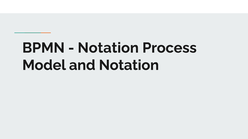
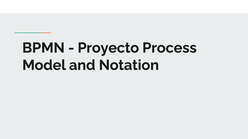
Notation at (108, 48): Notation -> Proyecto
